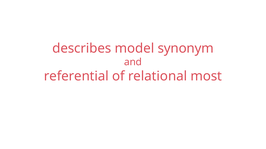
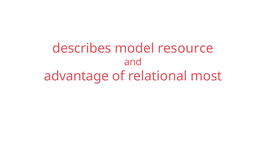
synonym: synonym -> resource
referential: referential -> advantage
